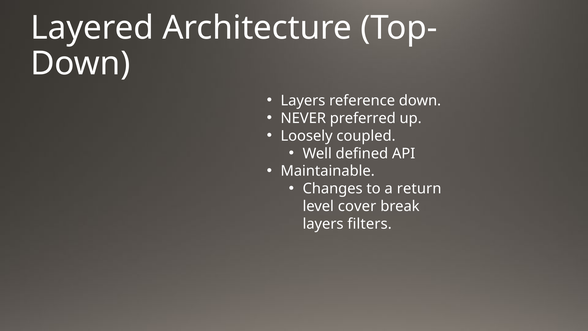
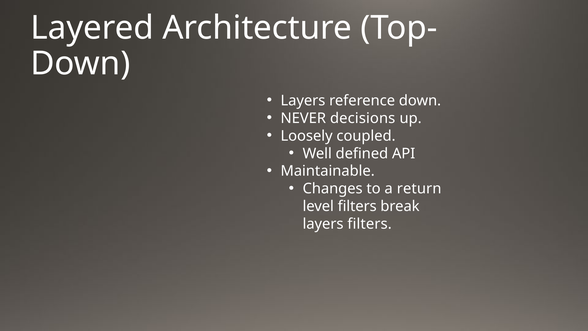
preferred: preferred -> decisions
level cover: cover -> filters
